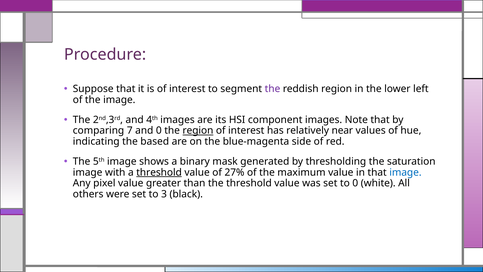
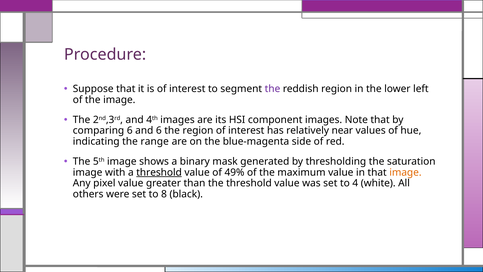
comparing 7: 7 -> 6
and 0: 0 -> 6
region at (198, 131) underline: present -> none
based: based -> range
27%: 27% -> 49%
image at (405, 172) colour: blue -> orange
to 0: 0 -> 4
3: 3 -> 8
